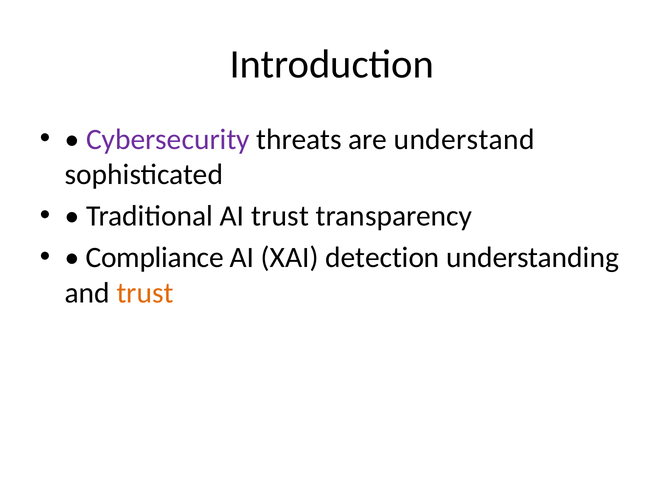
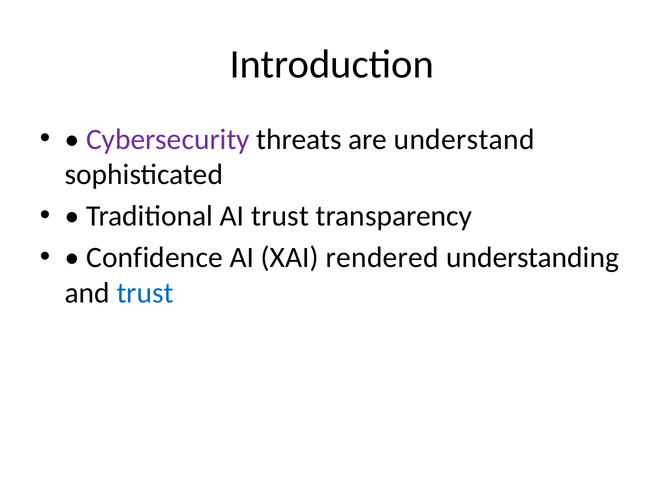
Compliance: Compliance -> Confidence
detection: detection -> rendered
trust at (145, 293) colour: orange -> blue
